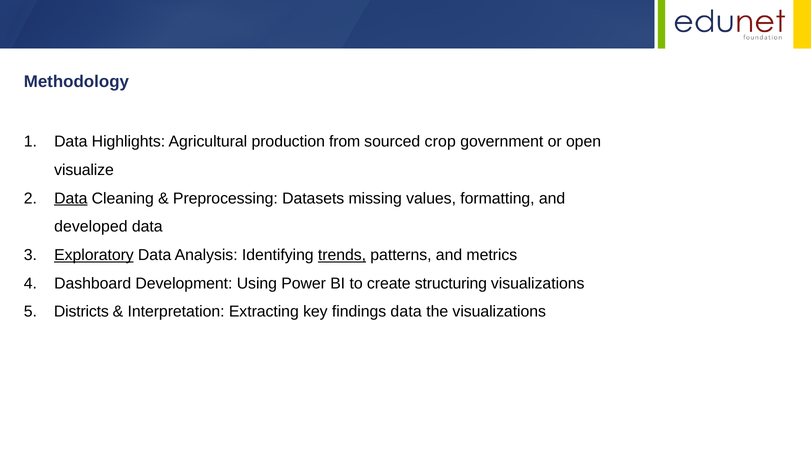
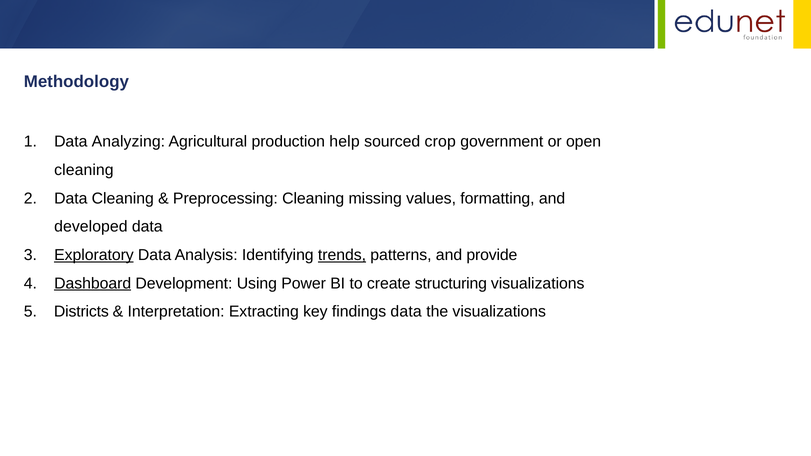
Highlights: Highlights -> Analyzing
from: from -> help
visualize at (84, 170): visualize -> cleaning
Data at (71, 198) underline: present -> none
Preprocessing Datasets: Datasets -> Cleaning
metrics: metrics -> provide
Dashboard underline: none -> present
